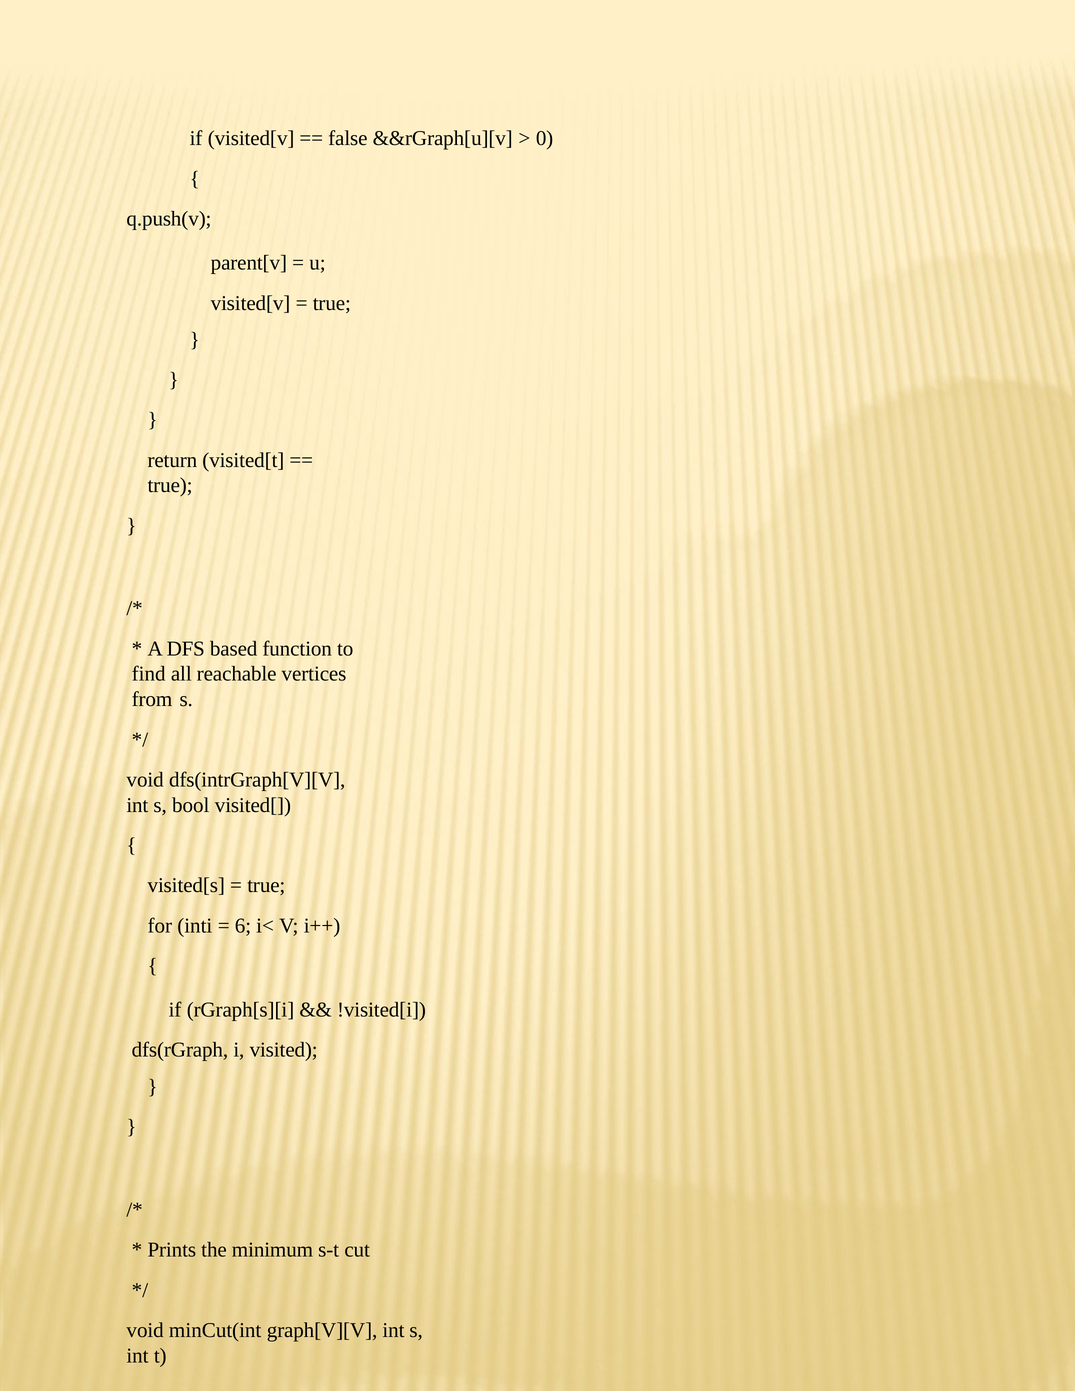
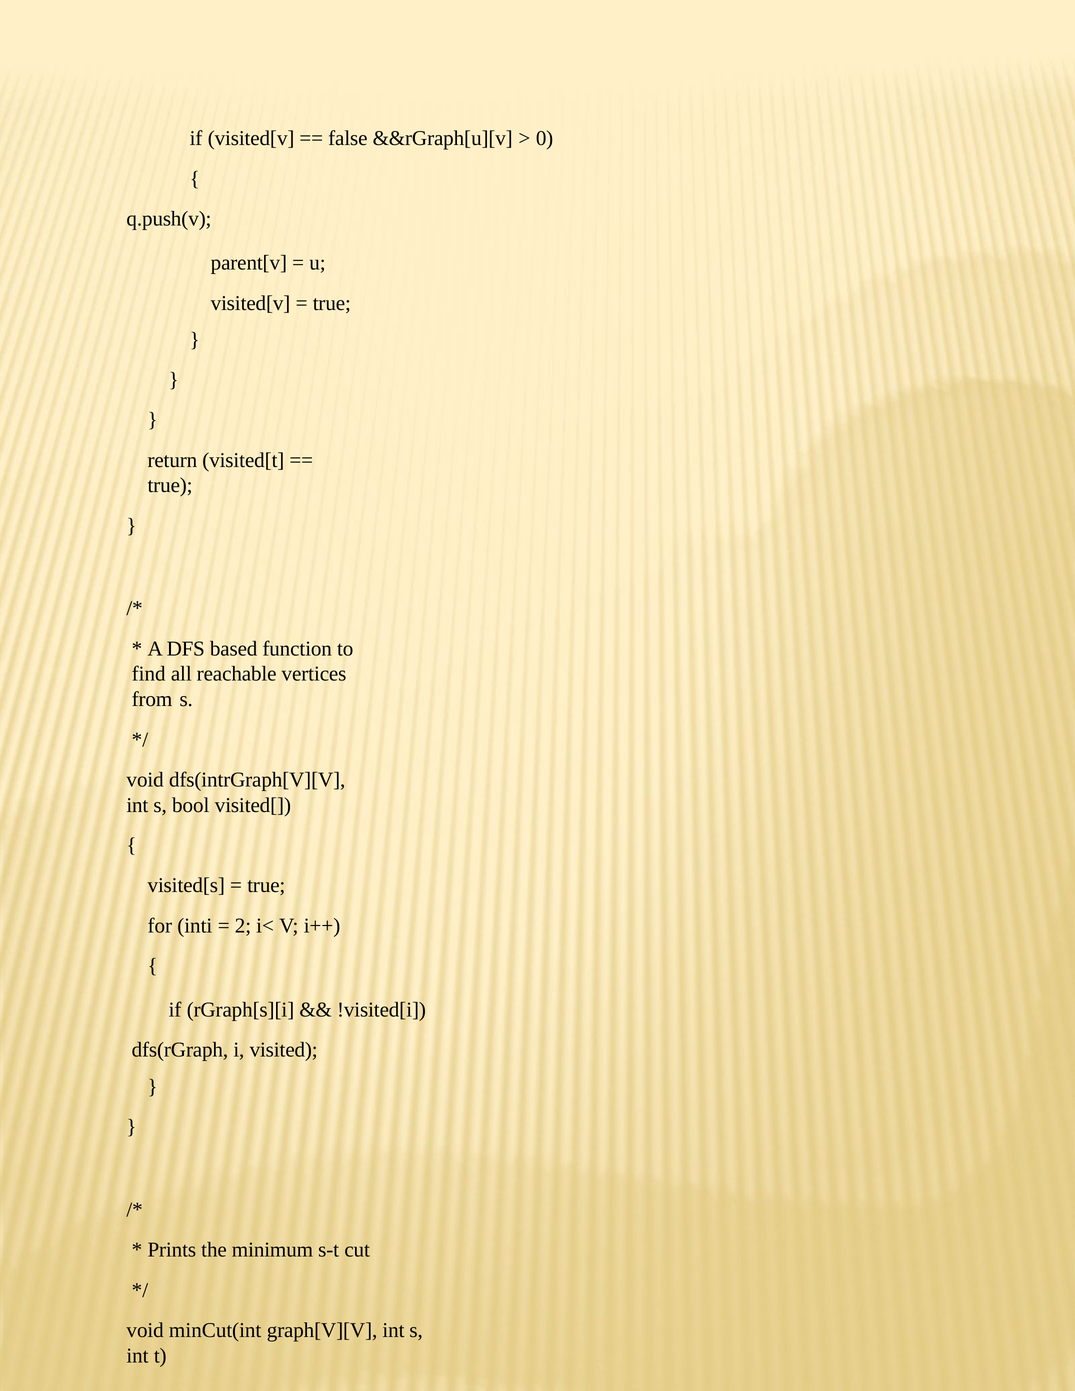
6: 6 -> 2
